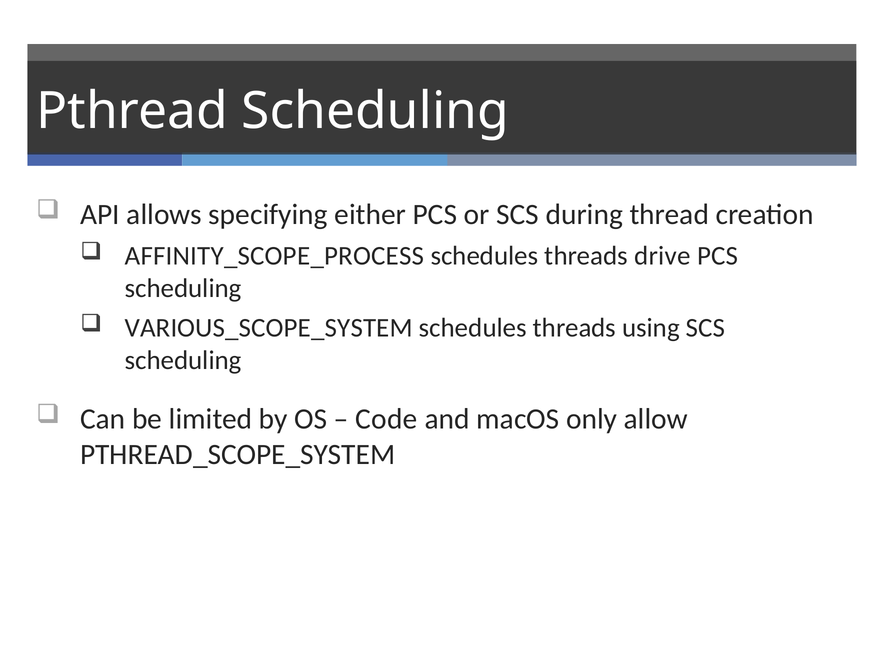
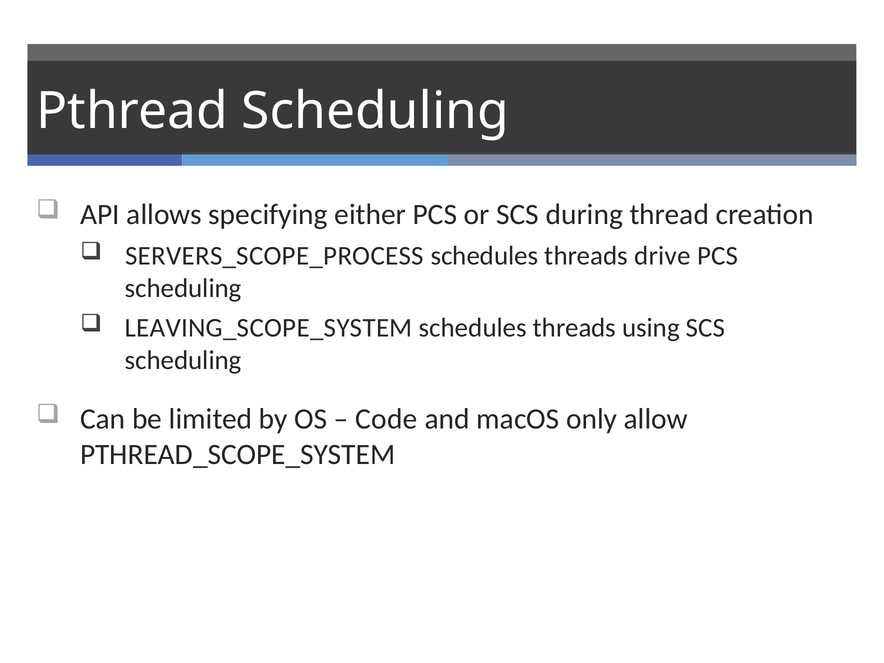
AFFINITY_SCOPE_PROCESS: AFFINITY_SCOPE_PROCESS -> SERVERS_SCOPE_PROCESS
VARIOUS_SCOPE_SYSTEM: VARIOUS_SCOPE_SYSTEM -> LEAVING_SCOPE_SYSTEM
